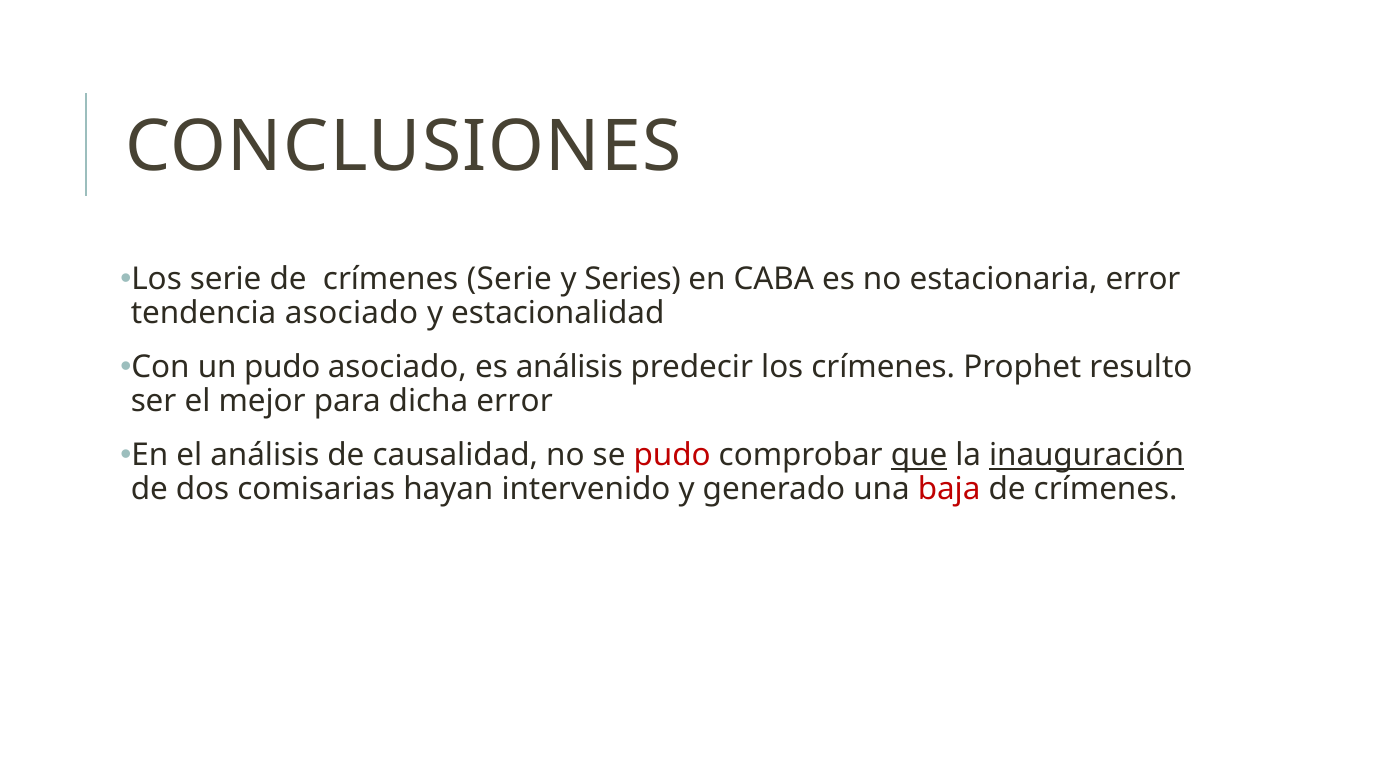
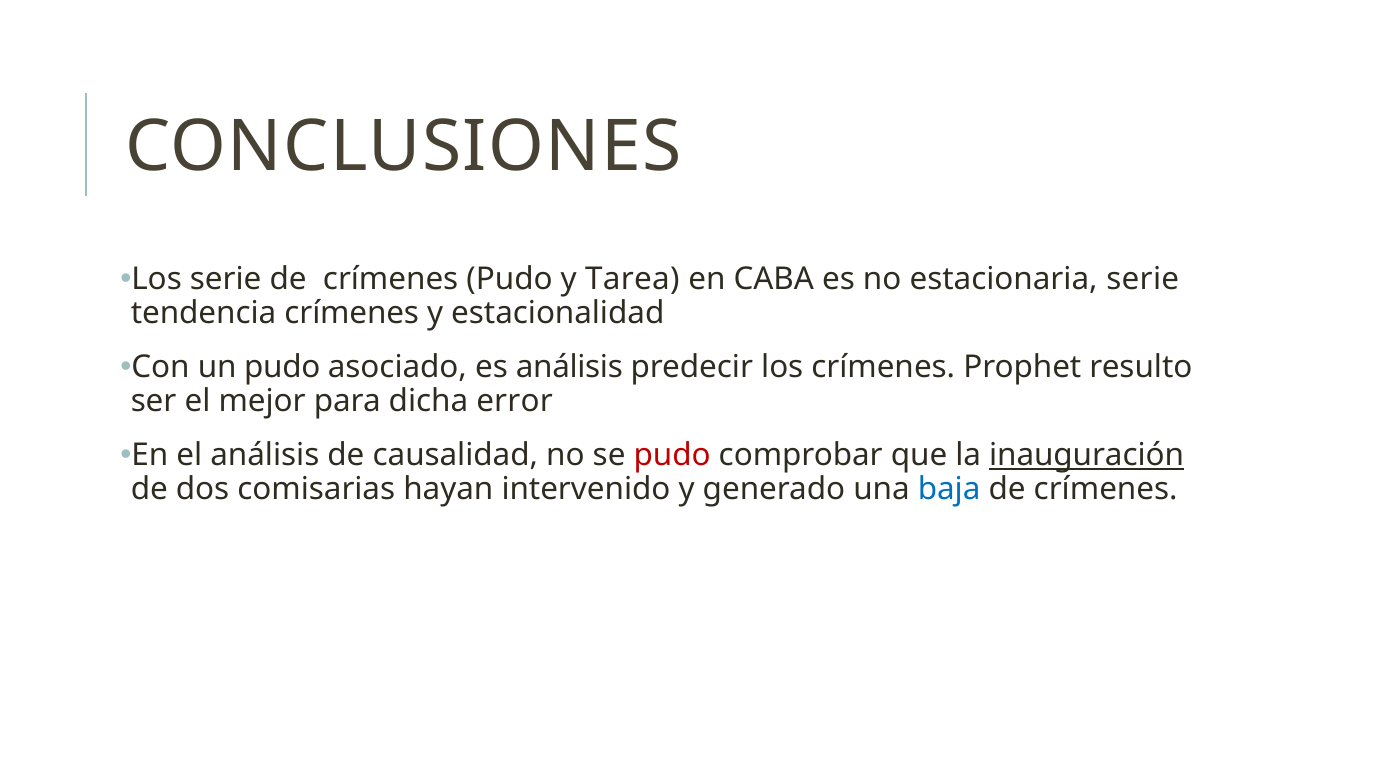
crímenes Serie: Serie -> Pudo
Series: Series -> Tarea
estacionaria error: error -> serie
tendencia asociado: asociado -> crímenes
que underline: present -> none
baja colour: red -> blue
